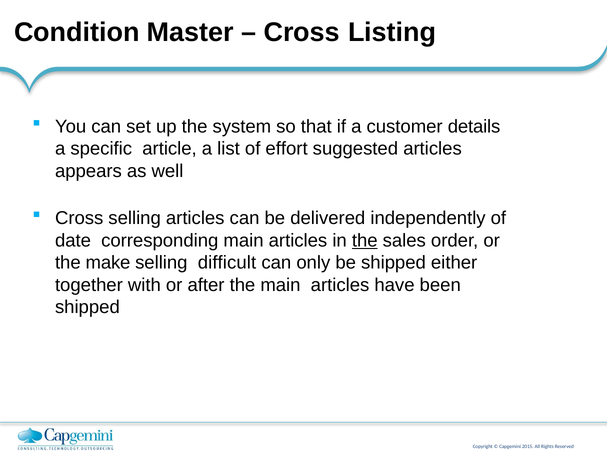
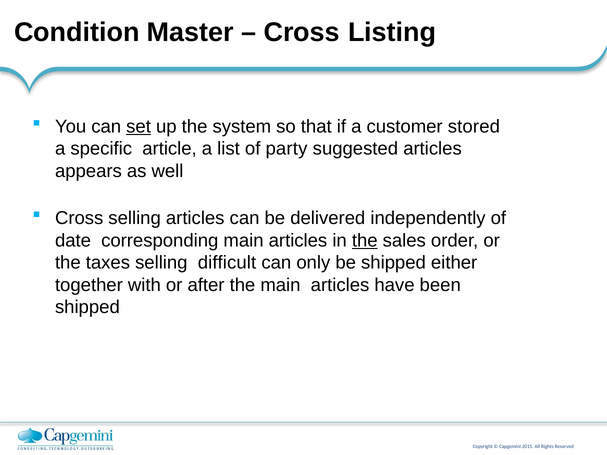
set underline: none -> present
details: details -> stored
effort: effort -> party
make: make -> taxes
